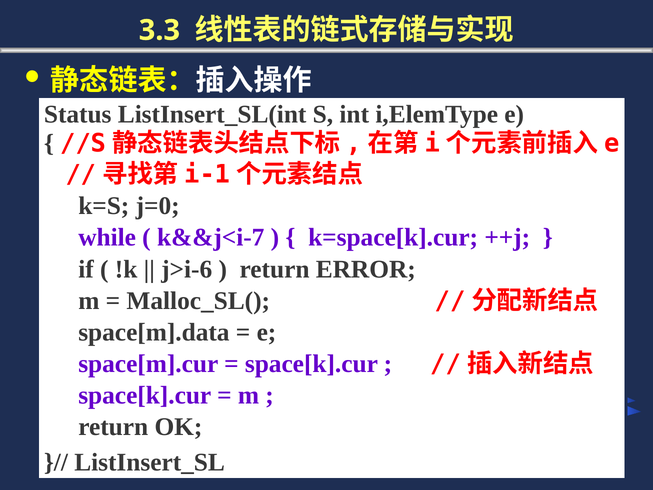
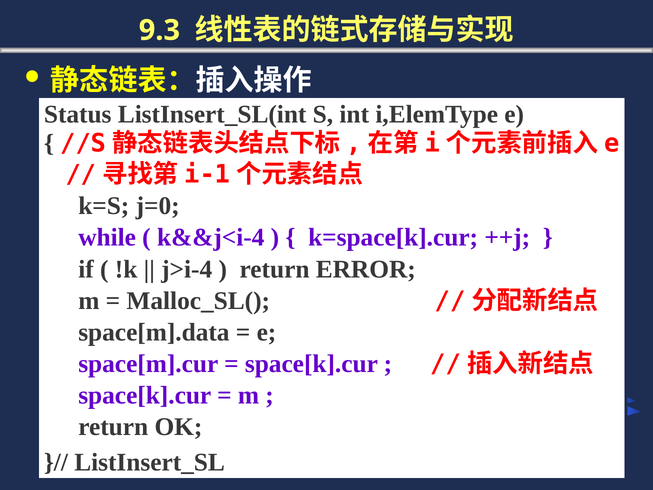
3.3: 3.3 -> 9.3
k&&j<i-7: k&&j<i-7 -> k&&j<i-4
j>i-6: j>i-6 -> j>i-4
